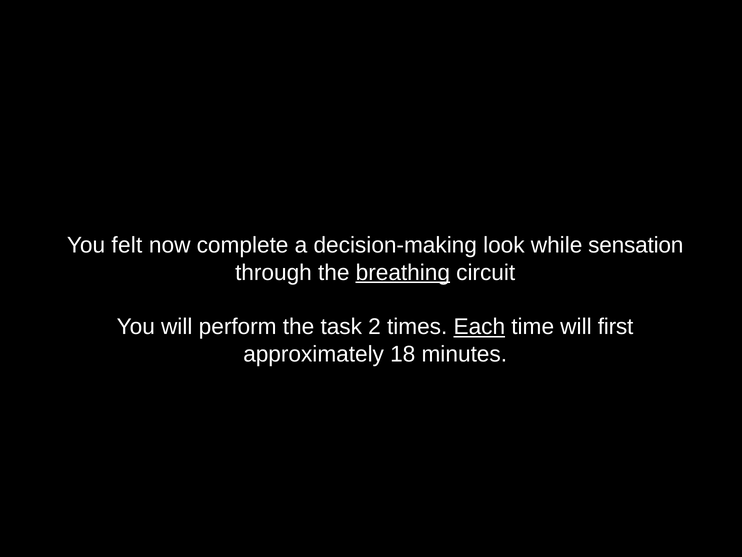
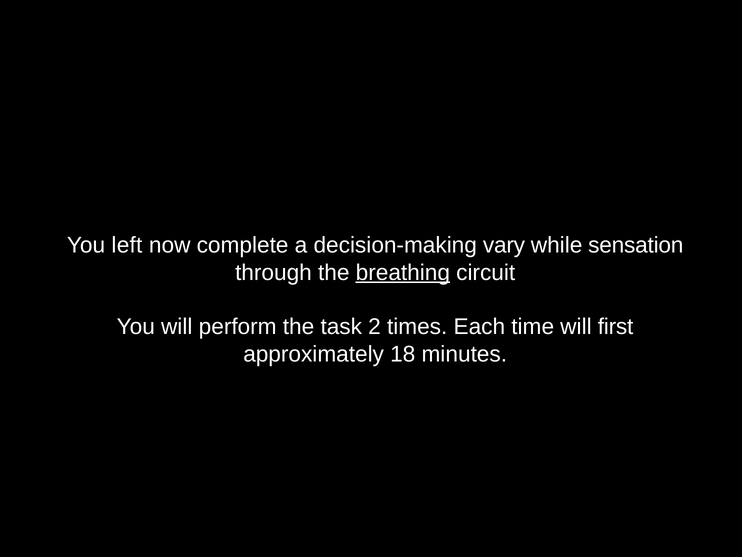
felt: felt -> left
look: look -> vary
Each underline: present -> none
